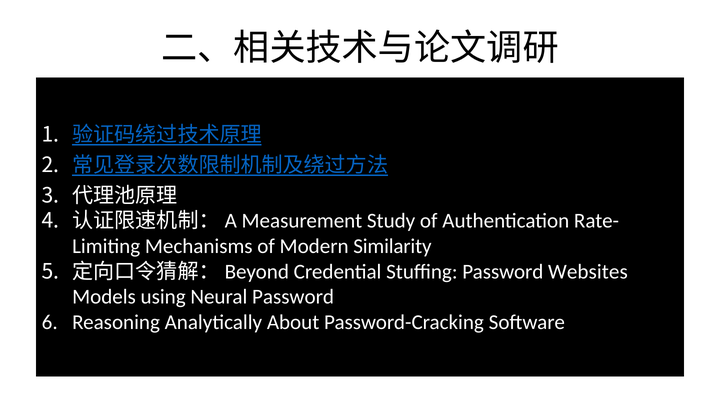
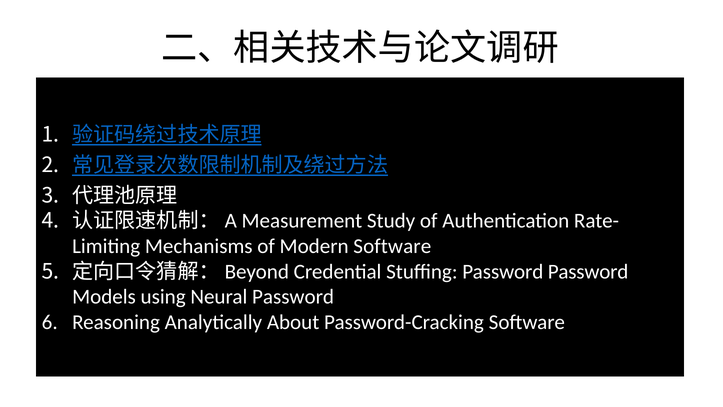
Modern Similarity: Similarity -> Software
Password Websites: Websites -> Password
